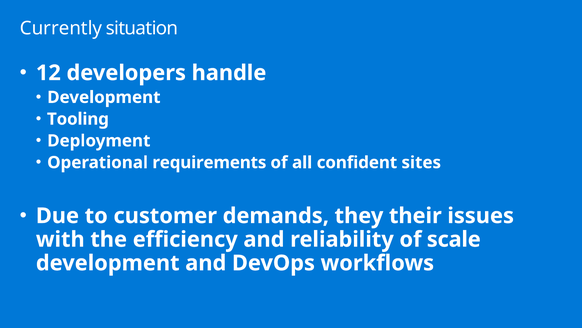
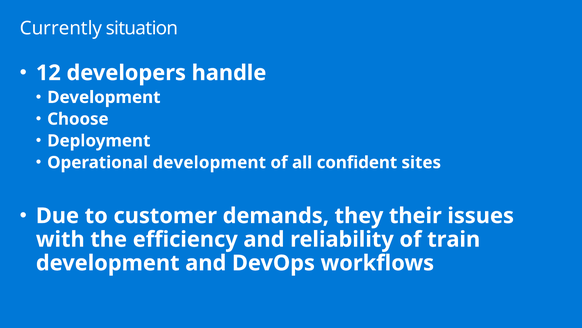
Tooling: Tooling -> Choose
Operational requirements: requirements -> development
scale: scale -> train
